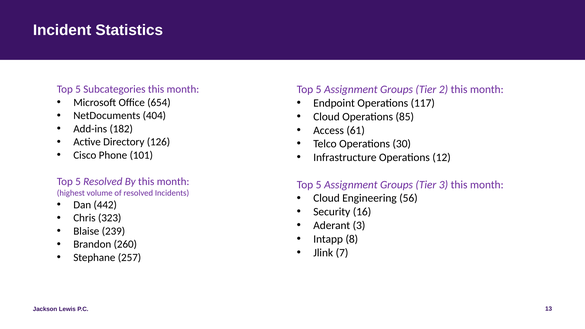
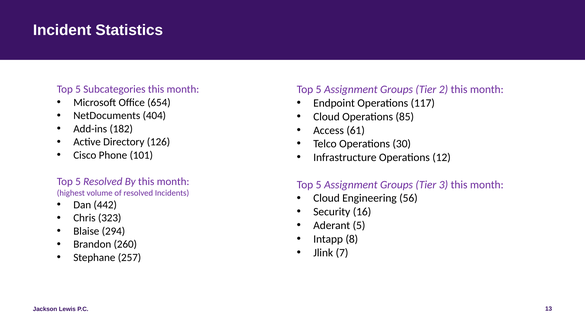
Aderant 3: 3 -> 5
239: 239 -> 294
